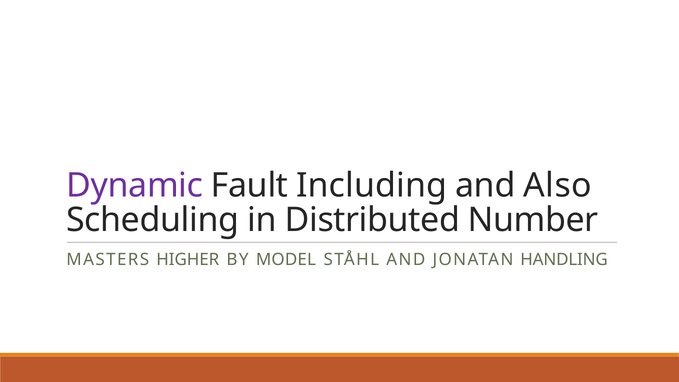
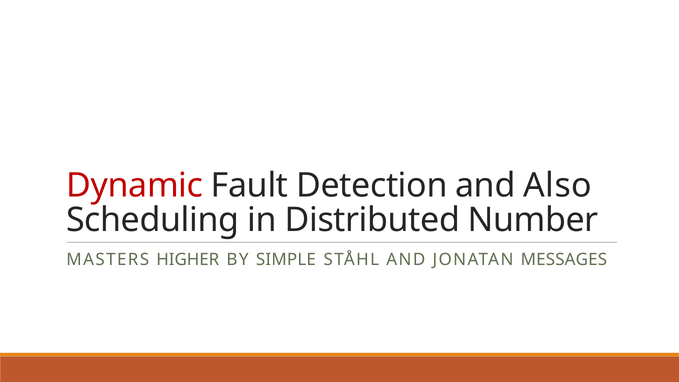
Dynamic colour: purple -> red
Including: Including -> Detection
MODEL: MODEL -> SIMPLE
HANDLING: HANDLING -> MESSAGES
